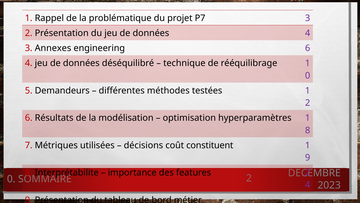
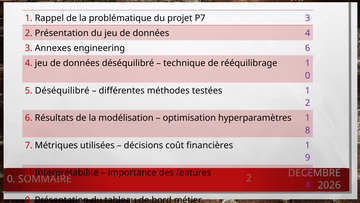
5 Demandeurs: Demandeurs -> Déséquilibré
constituent: constituent -> financières
2023: 2023 -> 2026
